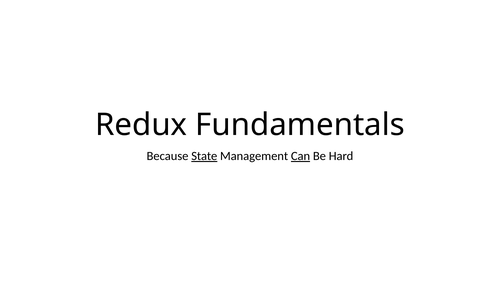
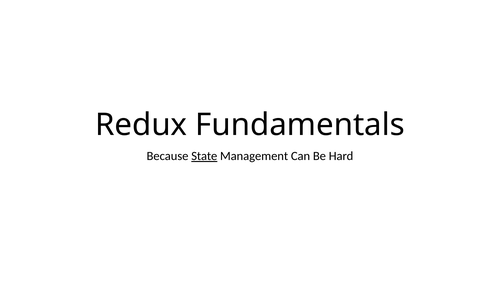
Can underline: present -> none
